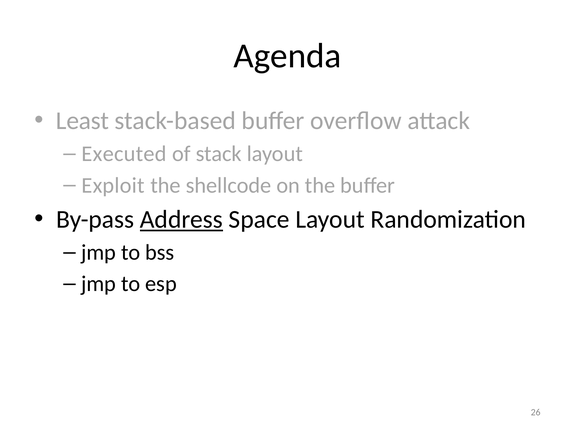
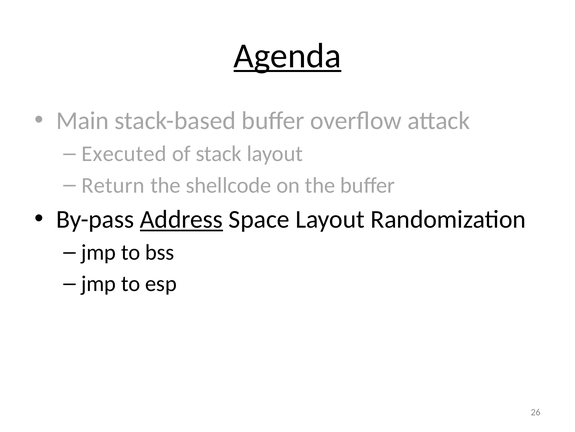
Agenda underline: none -> present
Least: Least -> Main
Exploit: Exploit -> Return
